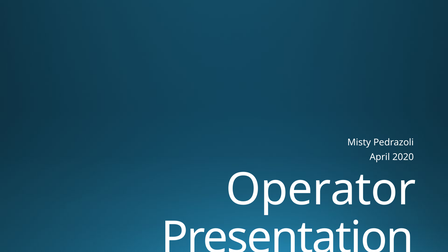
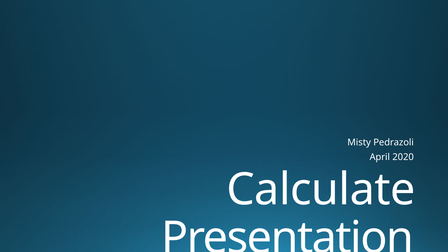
Operator: Operator -> Calculate
